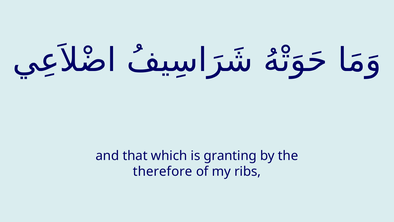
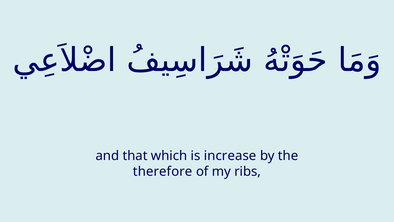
granting: granting -> increase
